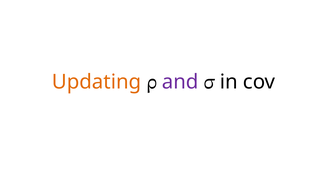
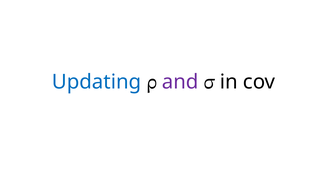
Updating colour: orange -> blue
